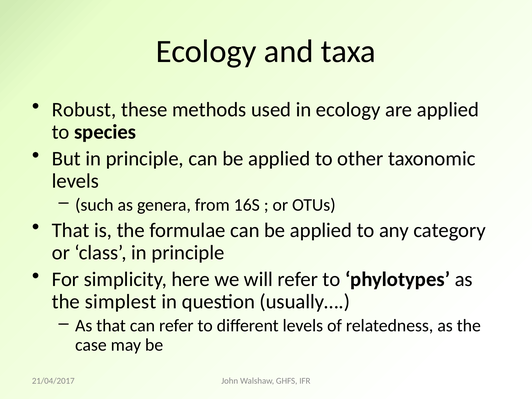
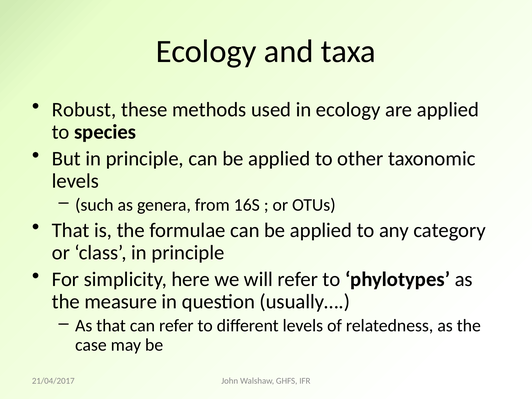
simplest: simplest -> measure
